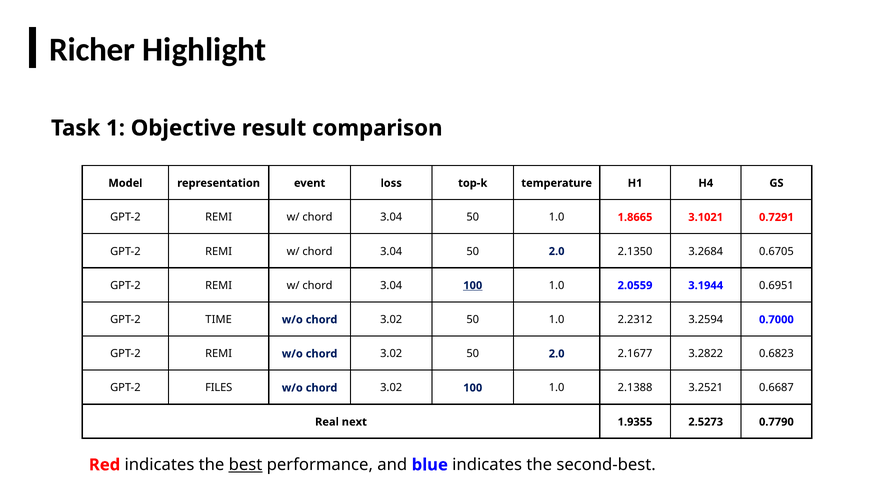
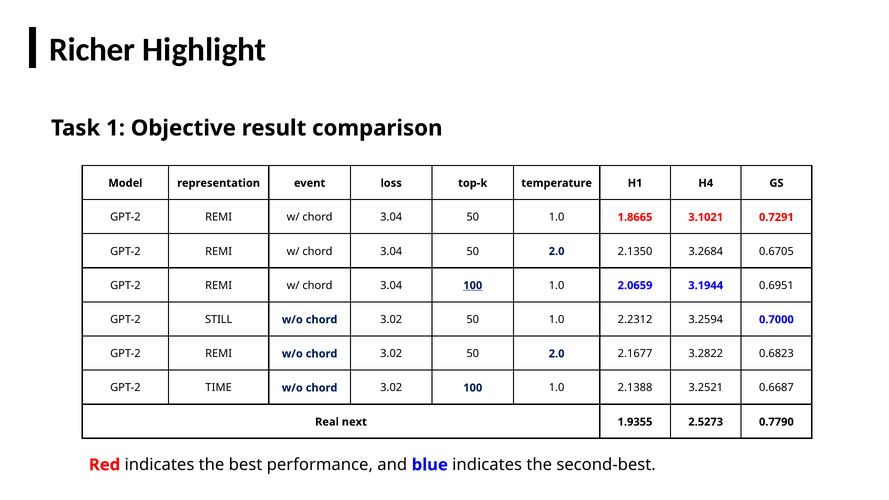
2.0559: 2.0559 -> 2.0659
TIME: TIME -> STILL
FILES: FILES -> TIME
best underline: present -> none
